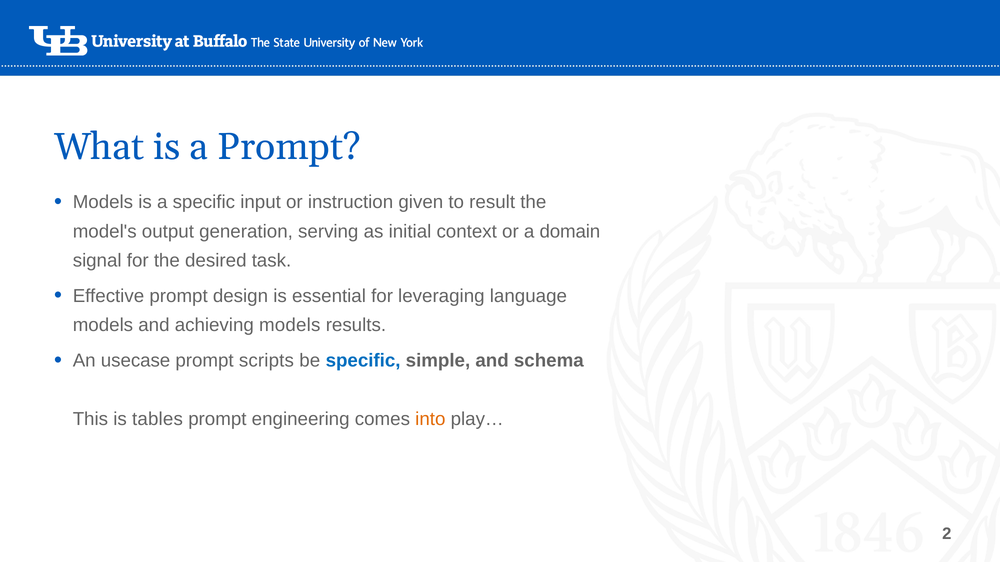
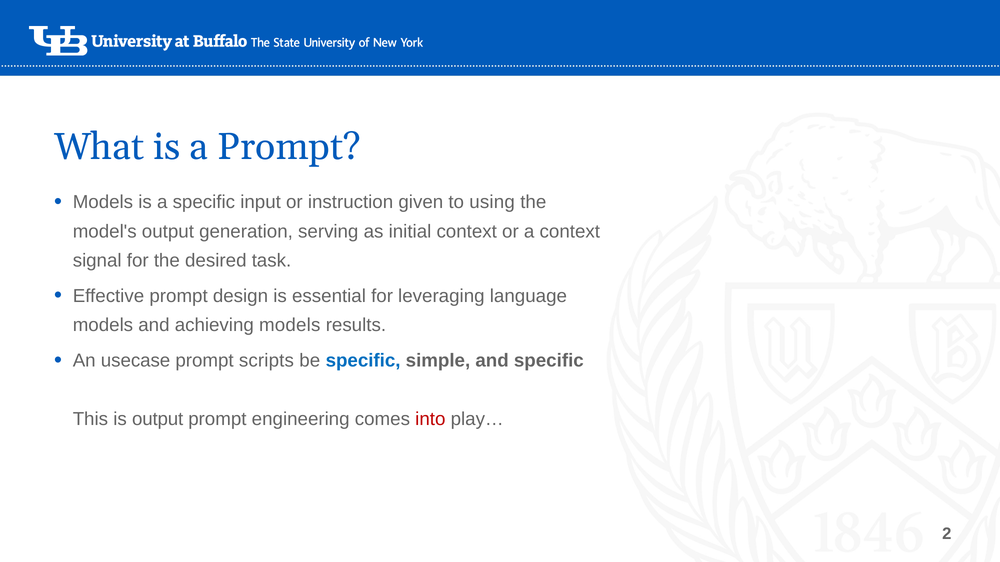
result: result -> using
a domain: domain -> context
and schema: schema -> specific
is tables: tables -> output
into colour: orange -> red
